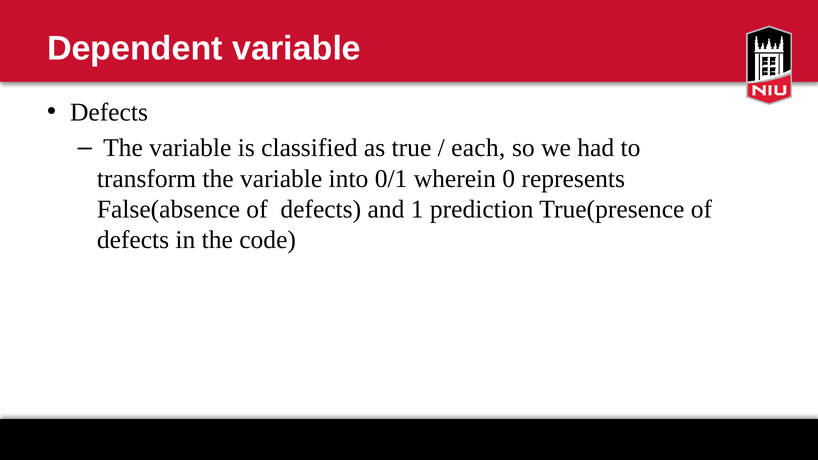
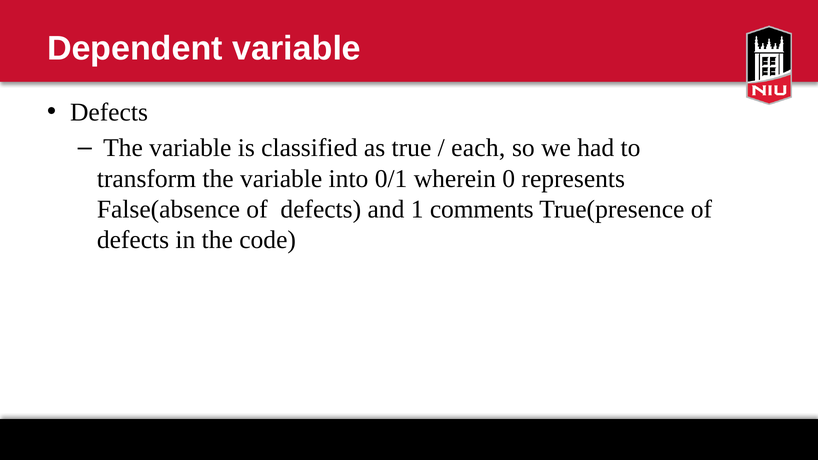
prediction: prediction -> comments
